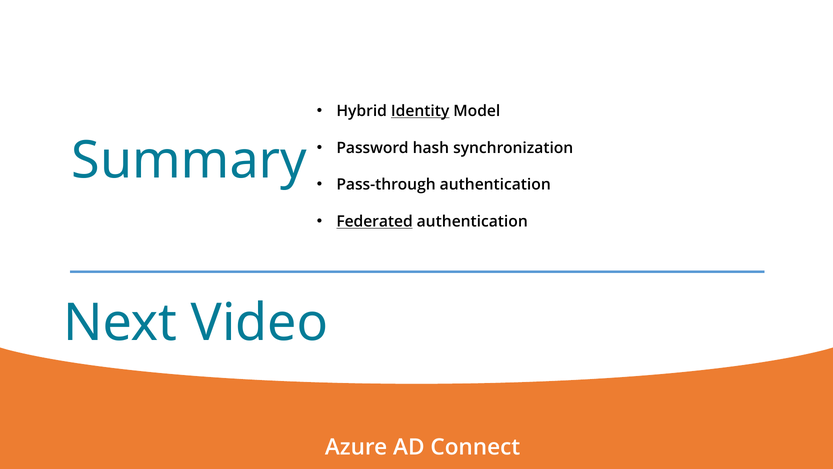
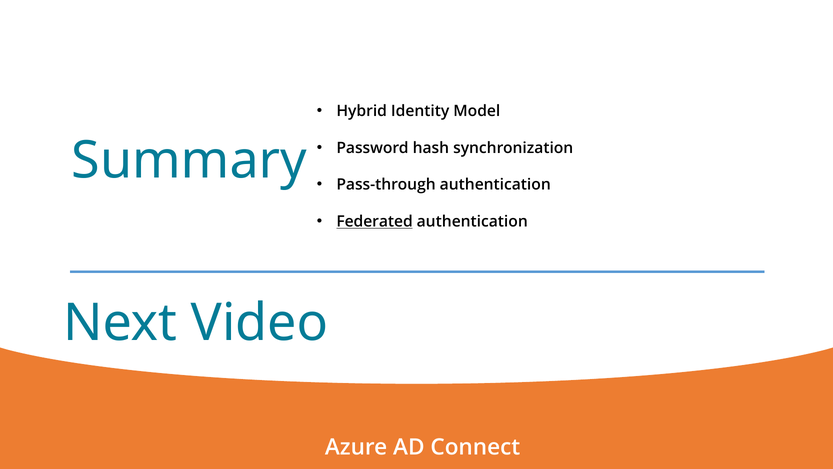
Identity underline: present -> none
